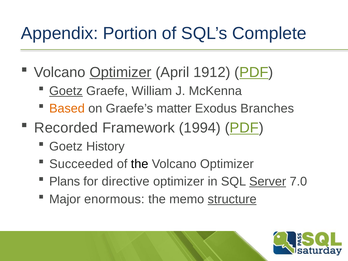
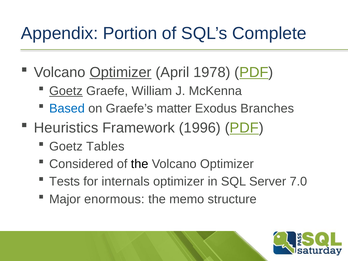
1912: 1912 -> 1978
Based colour: orange -> blue
Recorded: Recorded -> Heuristics
1994: 1994 -> 1996
History: History -> Tables
Succeeded: Succeeded -> Considered
Plans: Plans -> Tests
directive: directive -> internals
Server underline: present -> none
structure underline: present -> none
